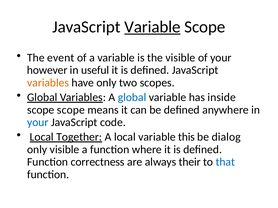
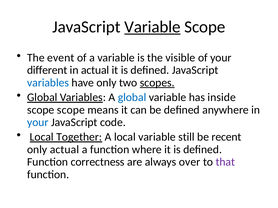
however: however -> different
in useful: useful -> actual
variables at (48, 83) colour: orange -> blue
scopes underline: none -> present
this: this -> still
dialog: dialog -> recent
only visible: visible -> actual
their: their -> over
that colour: blue -> purple
